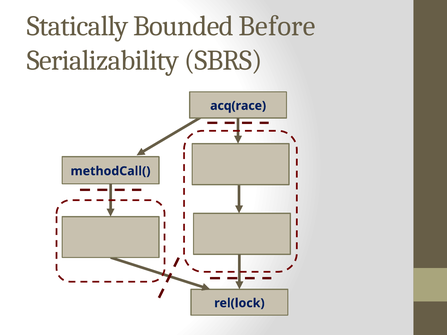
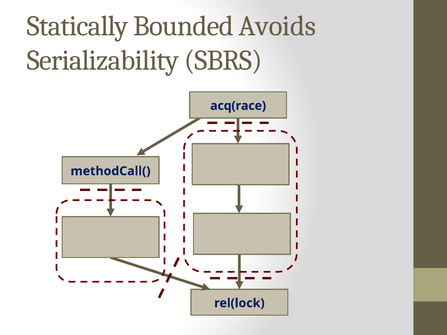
Before: Before -> Avoids
